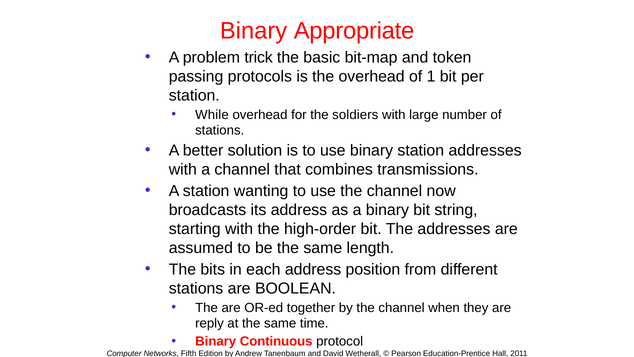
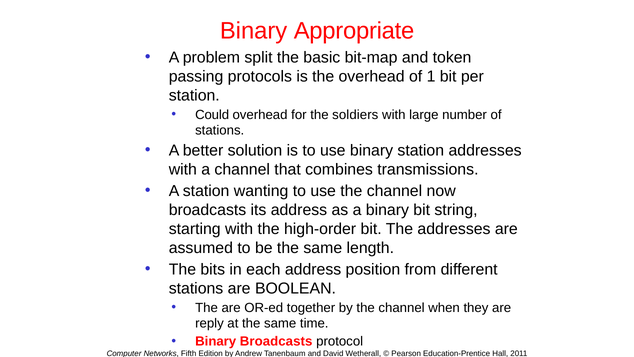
trick: trick -> split
While: While -> Could
Binary Continuous: Continuous -> Broadcasts
